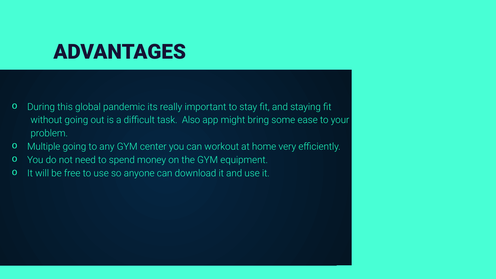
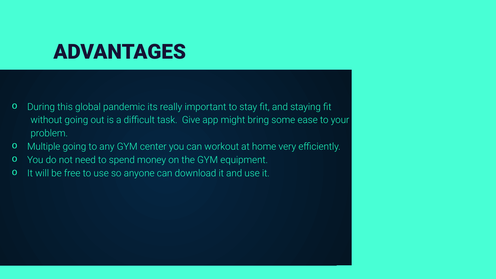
Also: Also -> Give
